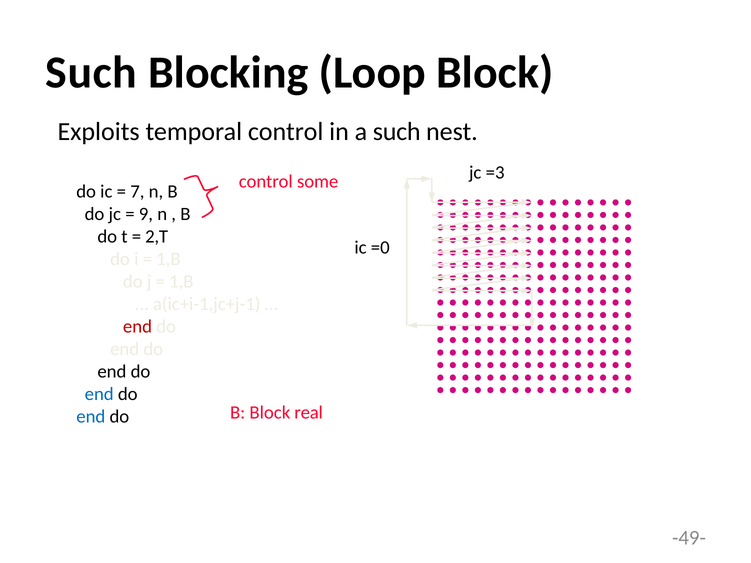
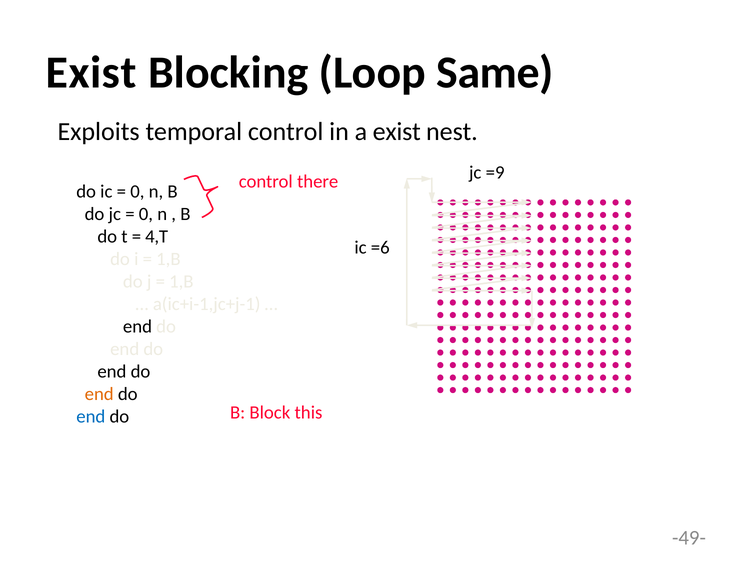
Such at (91, 73): Such -> Exist
Loop Block: Block -> Same
a such: such -> exist
=3: =3 -> =9
some: some -> there
7 at (137, 191): 7 -> 0
9 at (146, 214): 9 -> 0
2,T: 2,T -> 4,T
=0: =0 -> =6
end at (138, 327) colour: red -> black
end at (99, 394) colour: blue -> orange
real: real -> this
